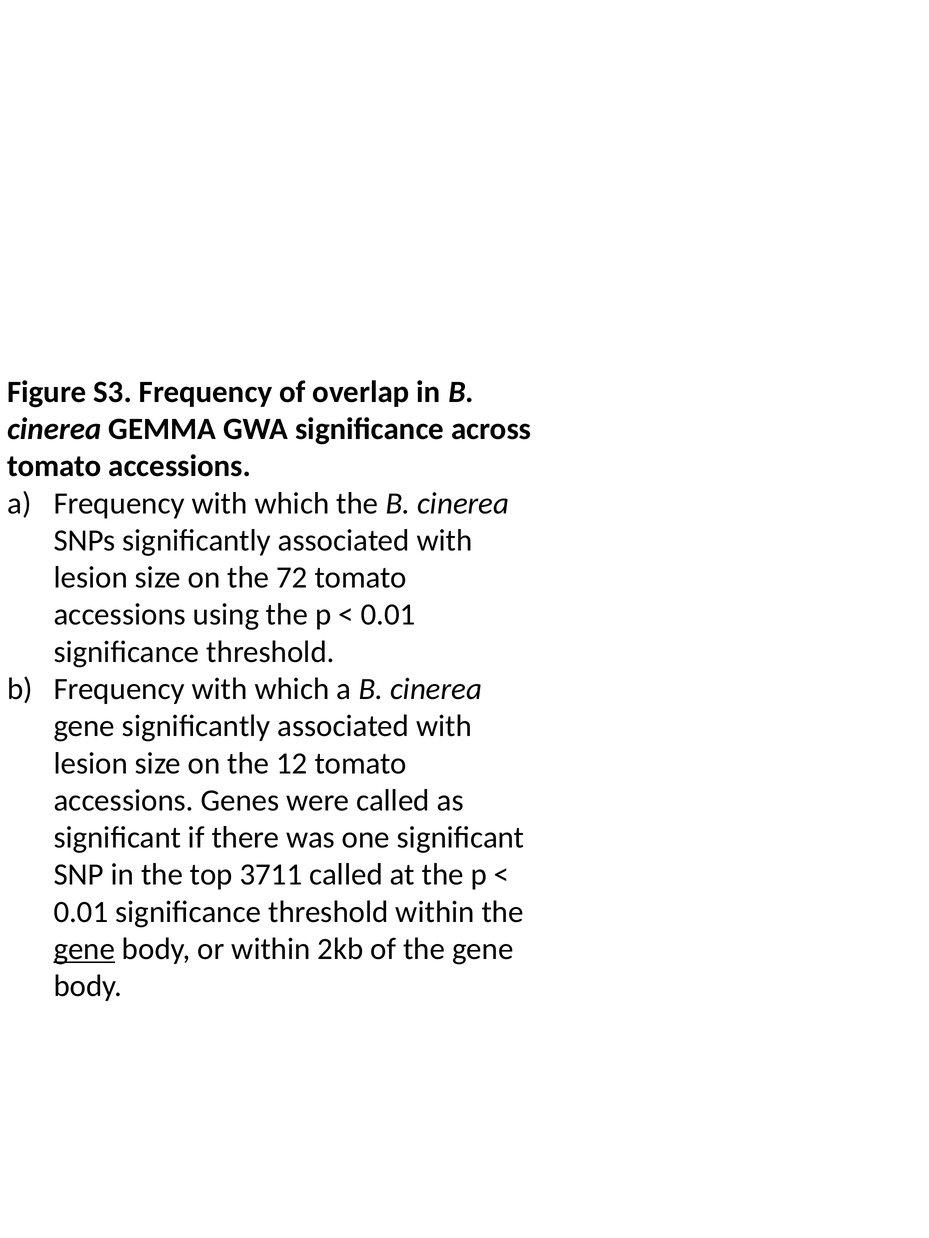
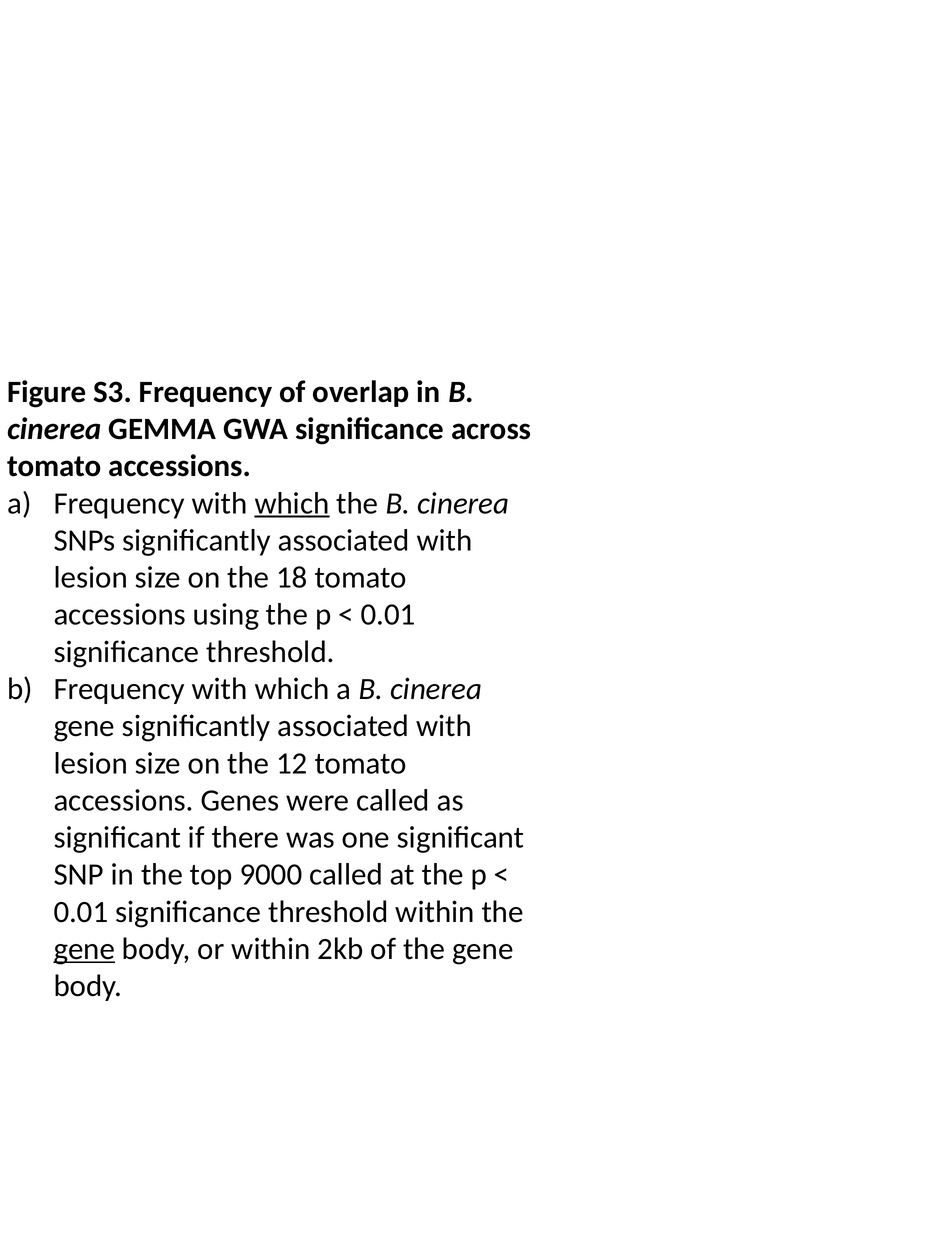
which at (292, 504) underline: none -> present
72: 72 -> 18
3711: 3711 -> 9000
